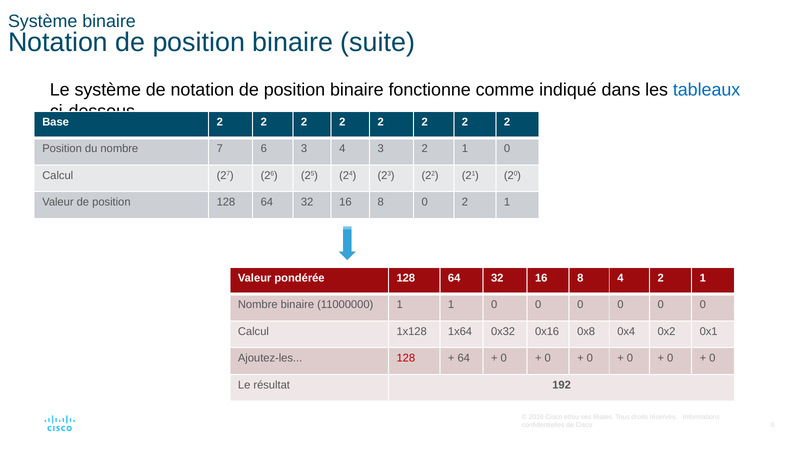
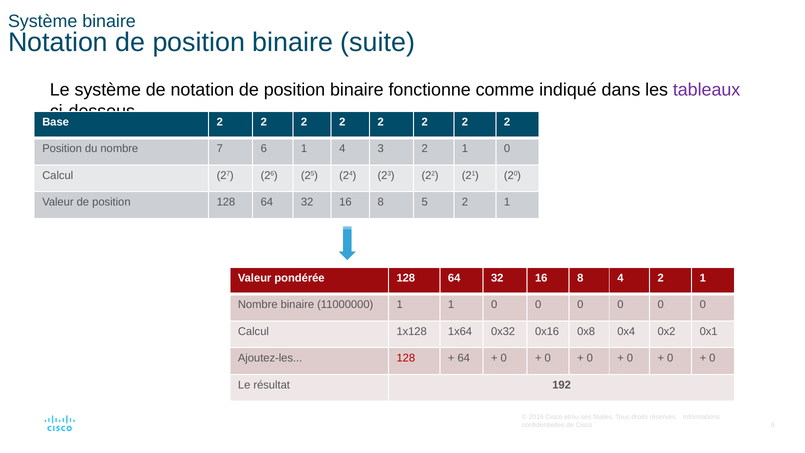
tableaux colour: blue -> purple
6 3: 3 -> 1
8 0: 0 -> 5
